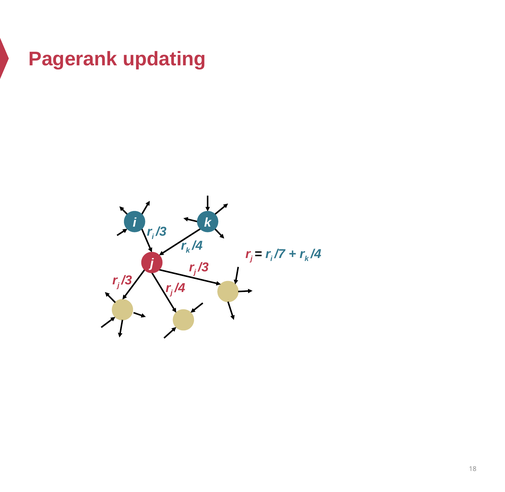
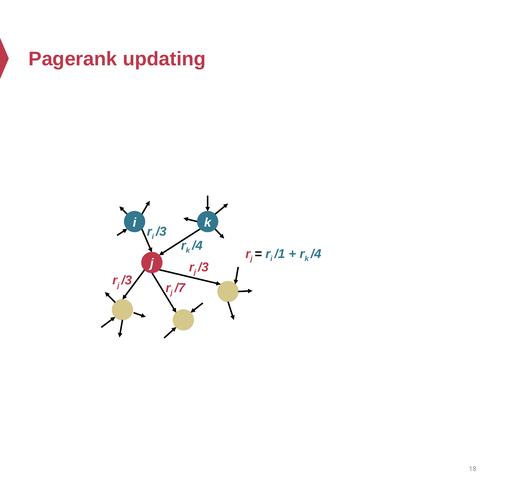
/7: /7 -> /1
j /4: /4 -> /7
